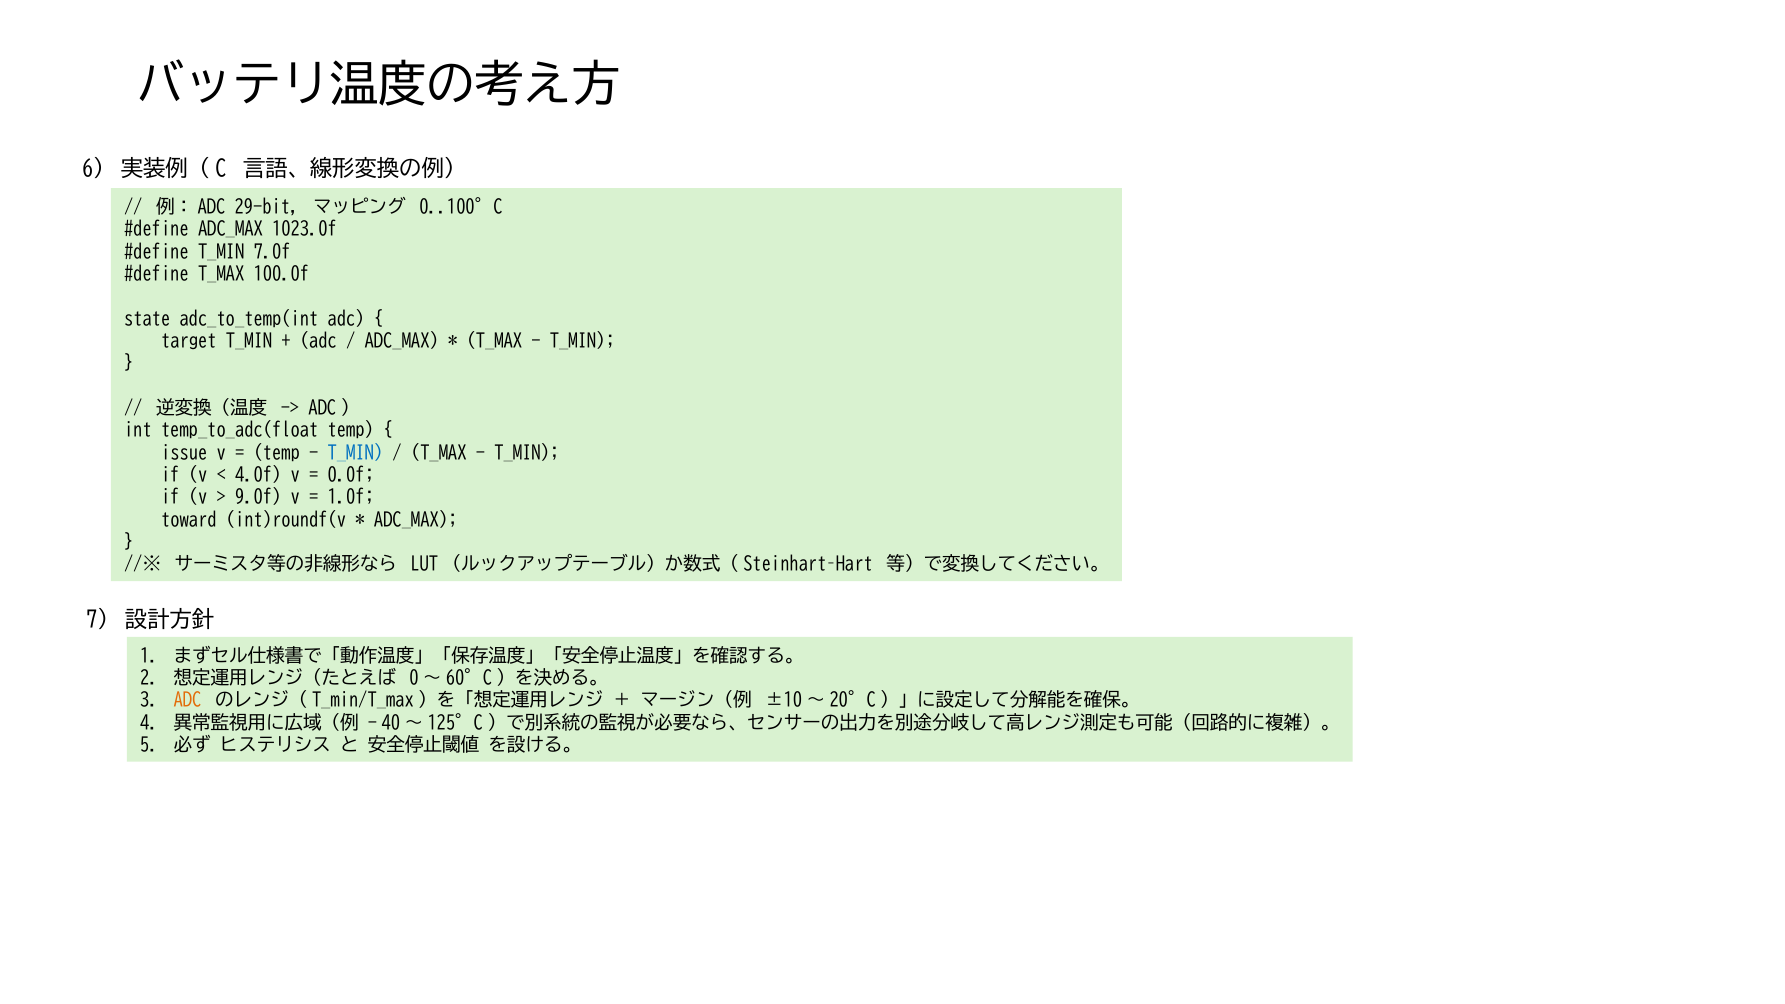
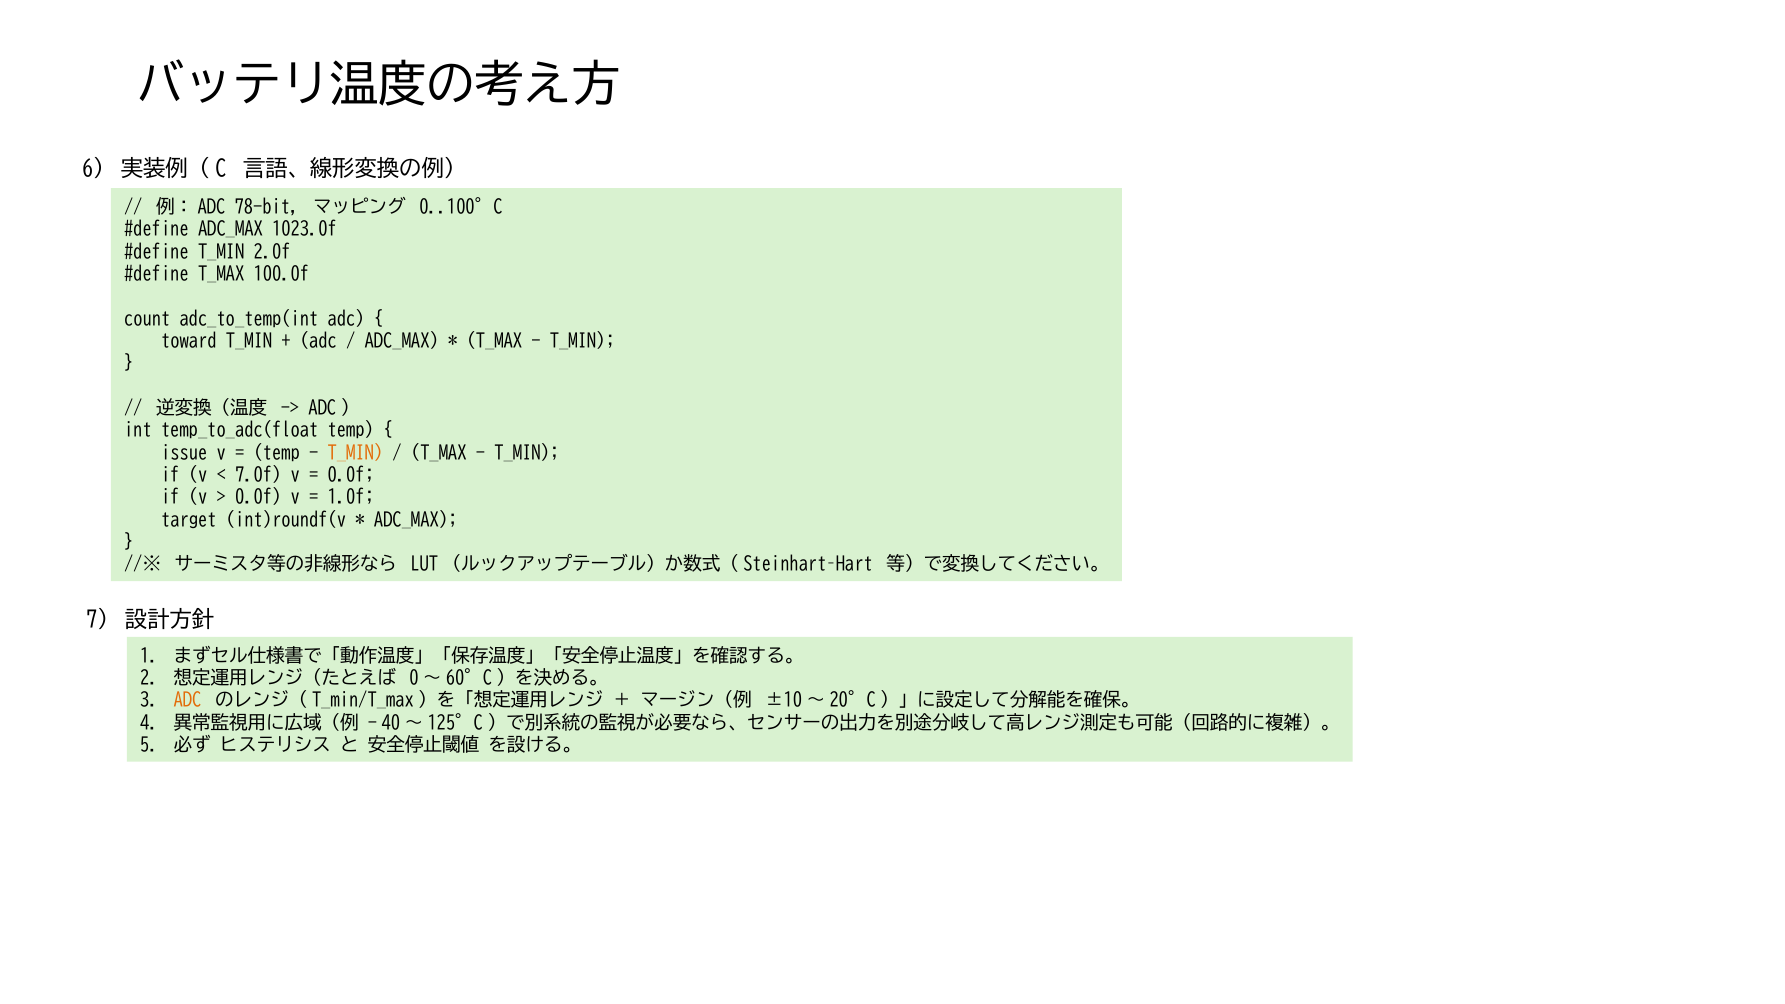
29-bit: 29-bit -> 78-bit
7.0f: 7.0f -> 2.0f
state: state -> count
target: target -> toward
T_MIN at (355, 453) colour: blue -> orange
4.0f: 4.0f -> 7.0f
9.0f at (258, 498): 9.0f -> 0.0f
toward: toward -> target
